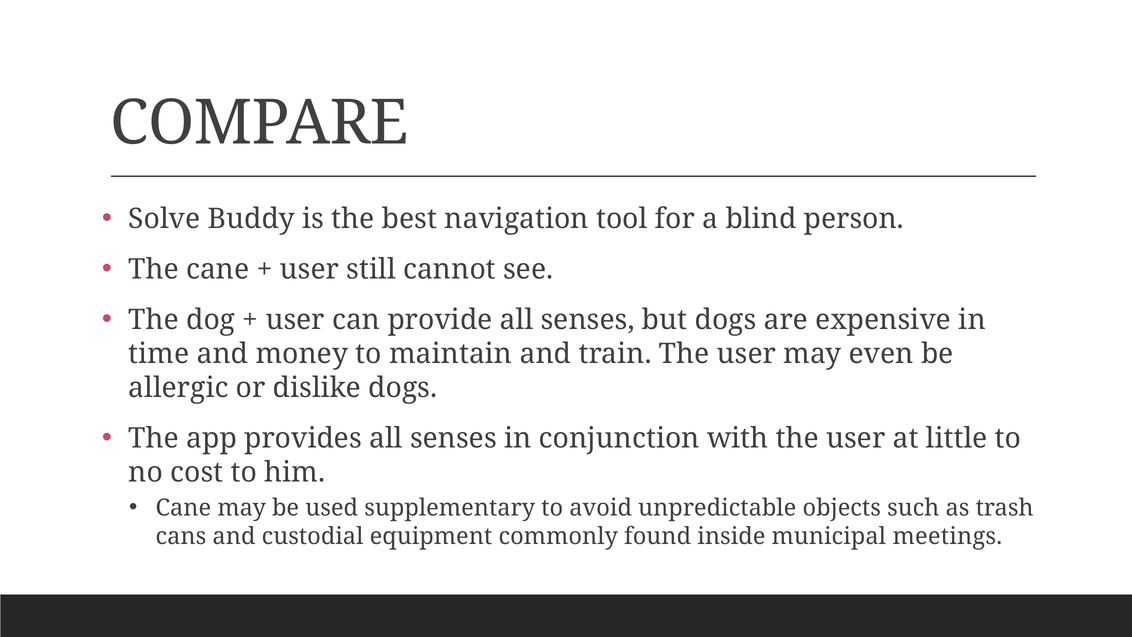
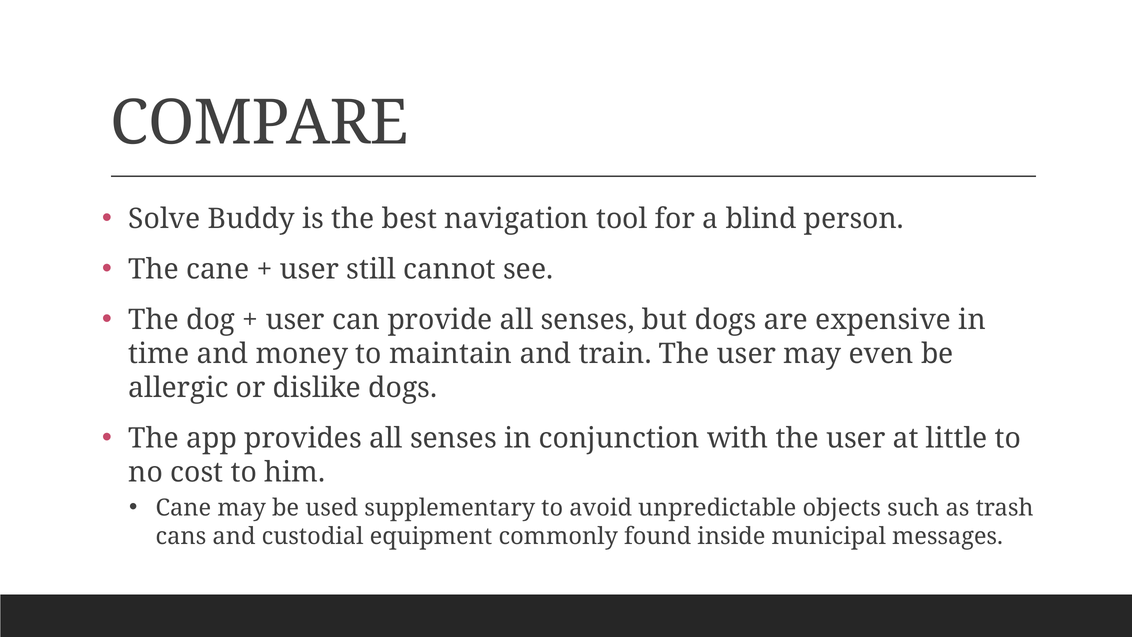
meetings: meetings -> messages
